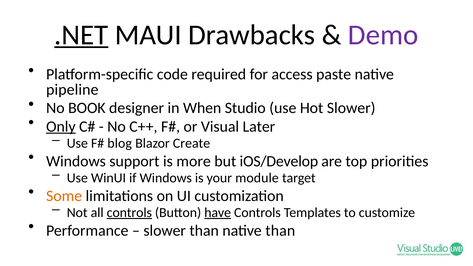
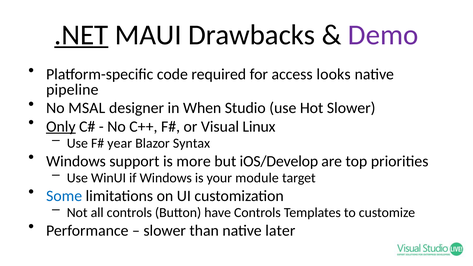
paste: paste -> looks
BOOK: BOOK -> MSAL
Later: Later -> Linux
blog: blog -> year
Create: Create -> Syntax
Some colour: orange -> blue
controls at (129, 213) underline: present -> none
have underline: present -> none
native than: than -> later
